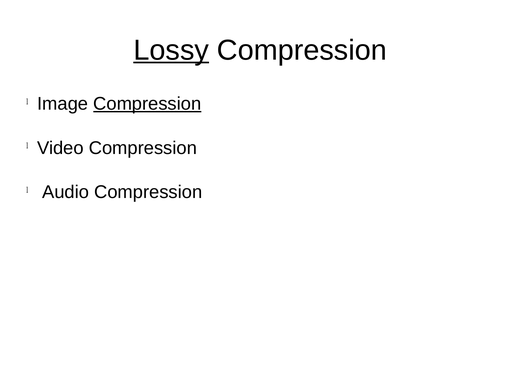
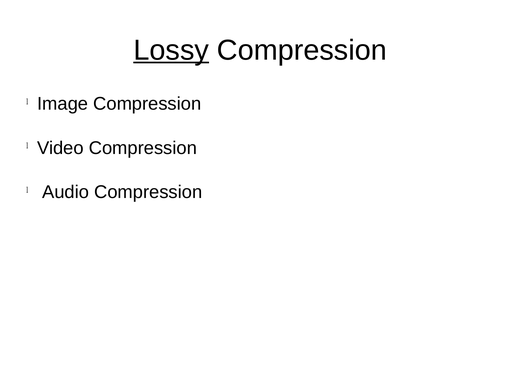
Compression at (147, 104) underline: present -> none
